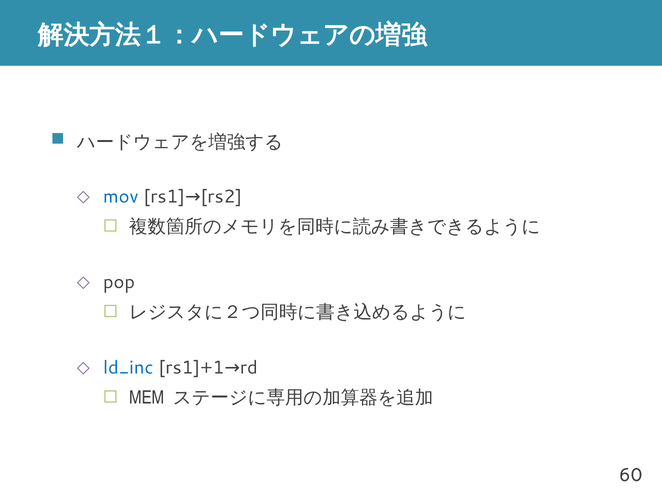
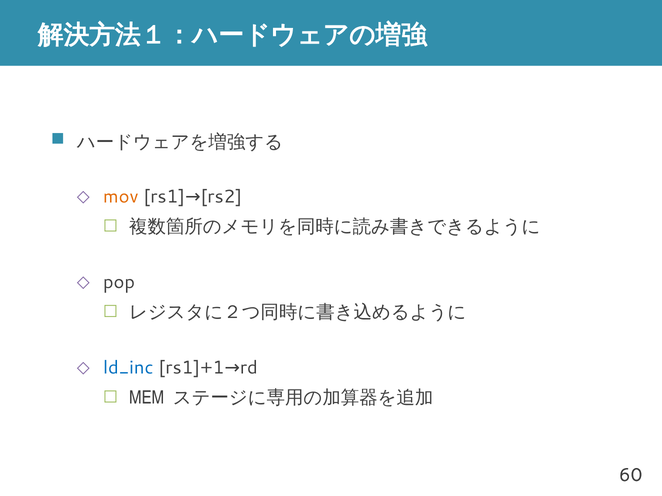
mov colour: blue -> orange
